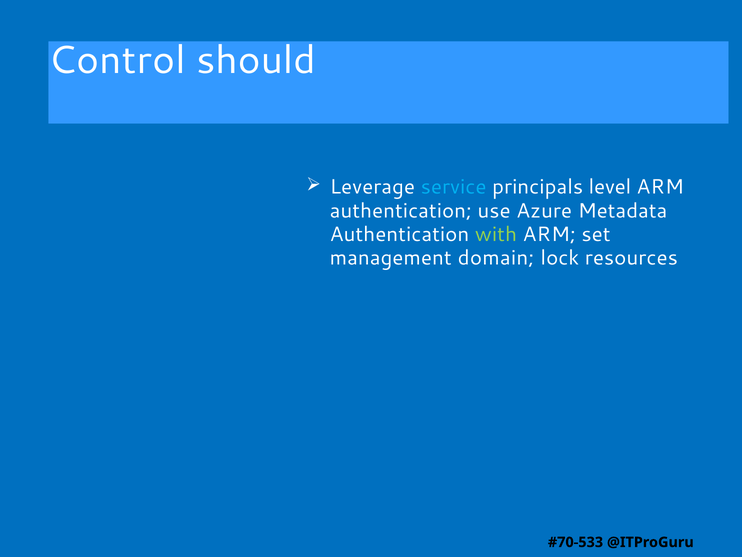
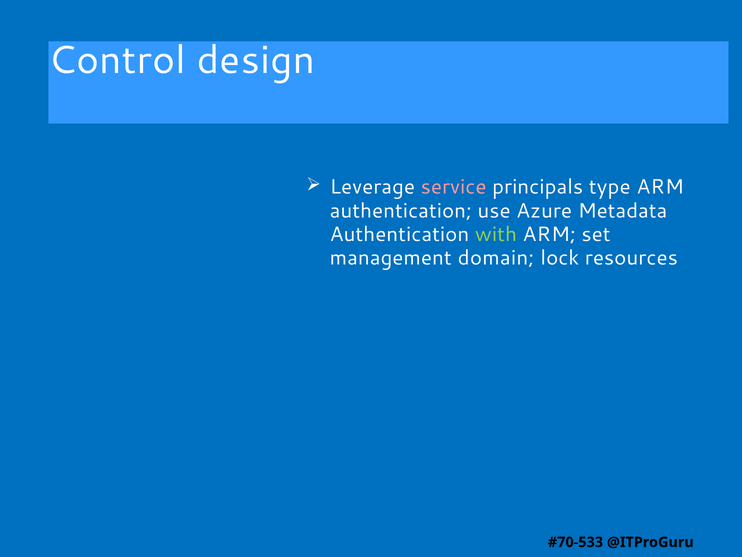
should: should -> design
service colour: light blue -> pink
level: level -> type
